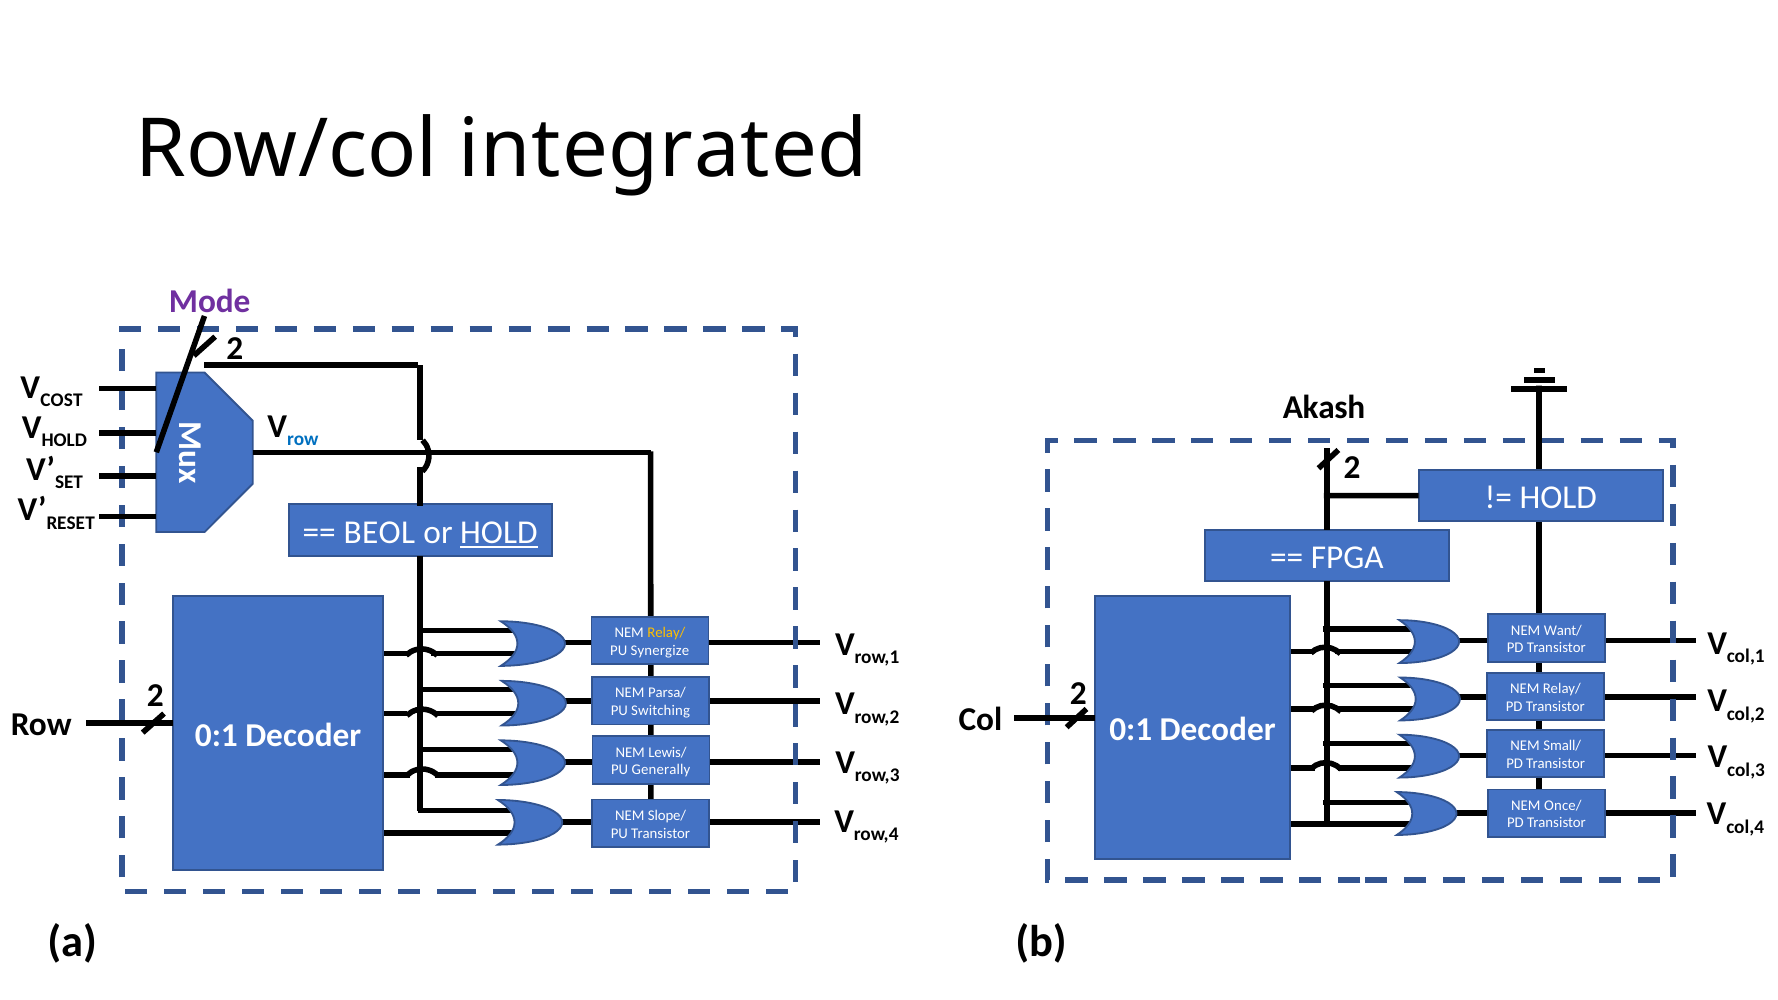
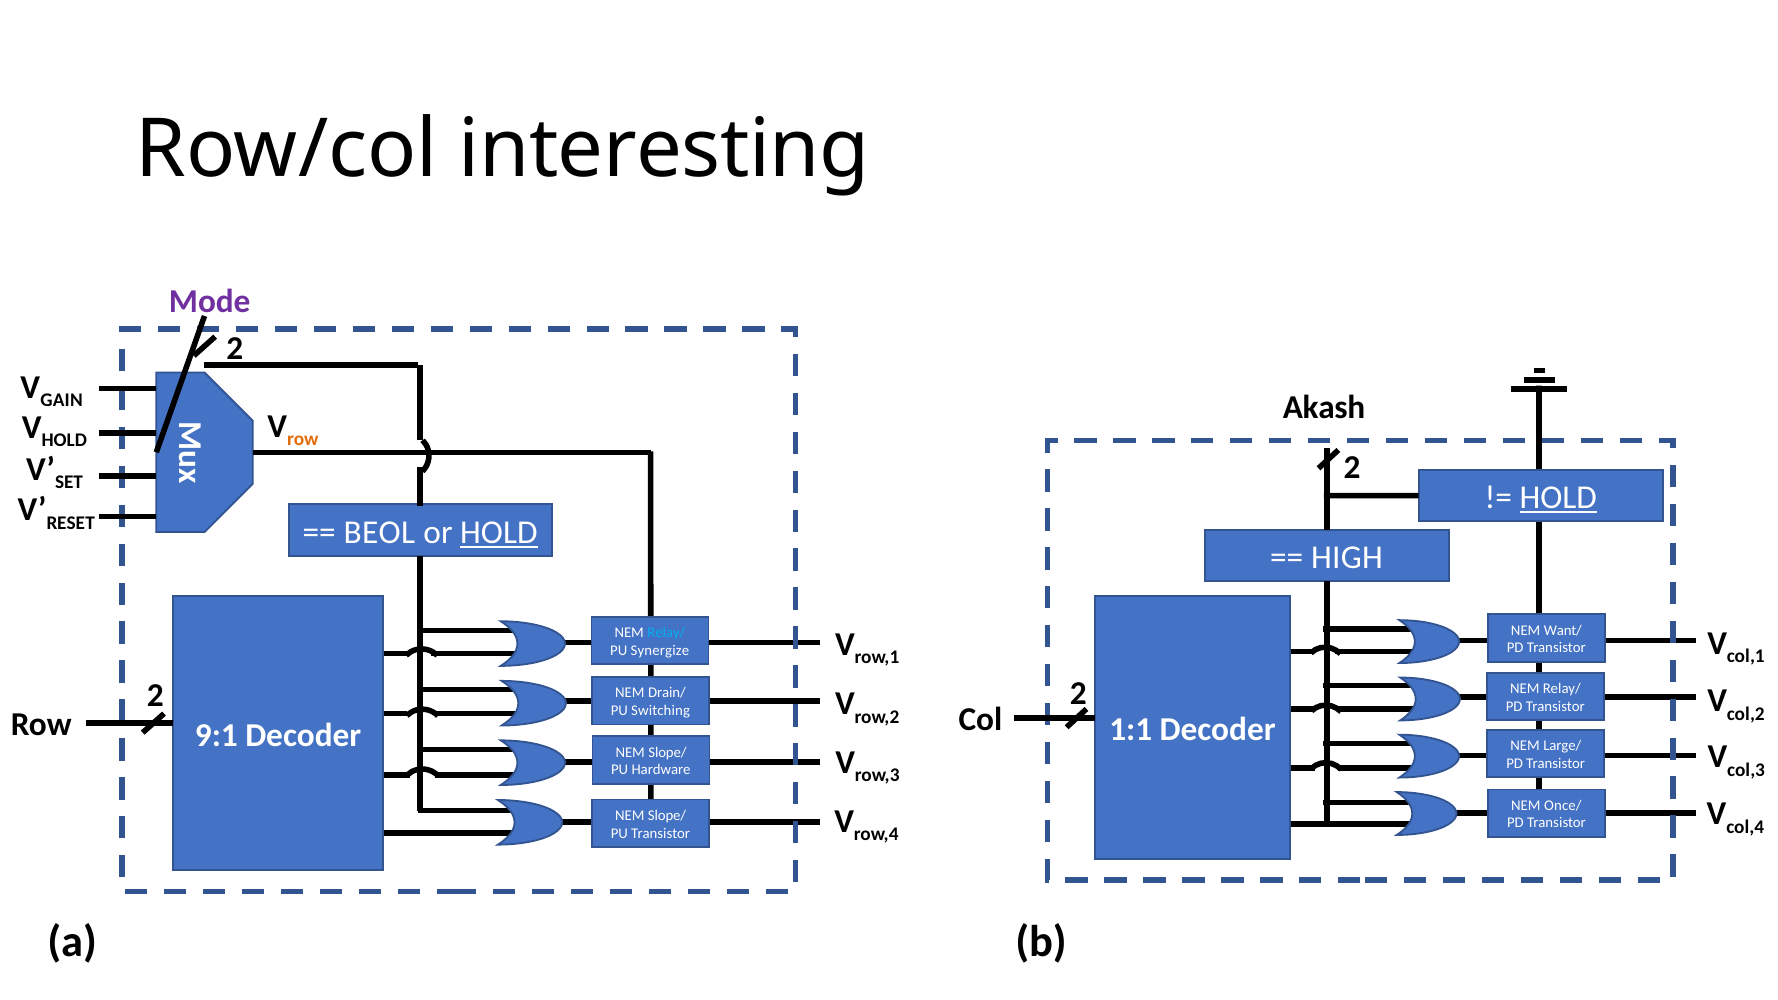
integrated: integrated -> interesting
COST: COST -> GAIN
row at (303, 439) colour: blue -> orange
HOLD at (1558, 498) underline: none -> present
FPGA: FPGA -> HIGH
Relay/ at (666, 633) colour: yellow -> light blue
Parsa/: Parsa/ -> Drain/
0:1 at (1131, 730): 0:1 -> 1:1
0:1 at (216, 735): 0:1 -> 9:1
Small/: Small/ -> Large/
Lewis/ at (667, 752): Lewis/ -> Slope/
Generally: Generally -> Hardware
